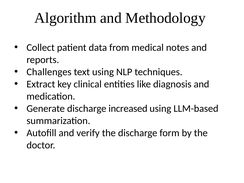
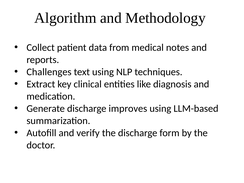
increased: increased -> improves
